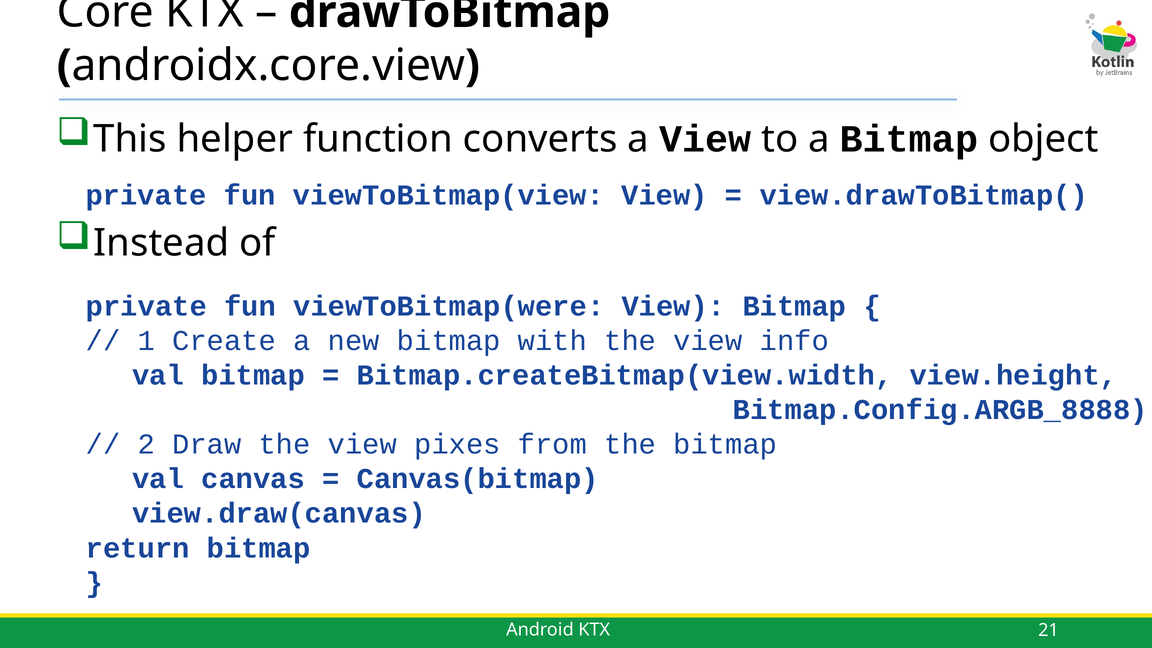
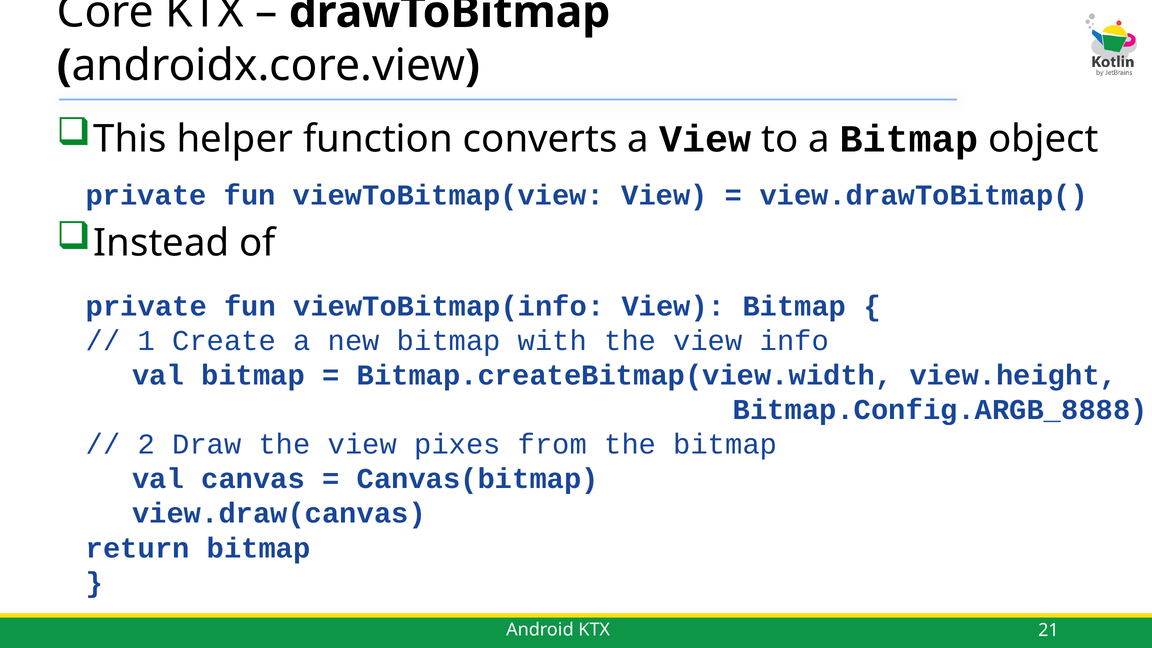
viewToBitmap(were: viewToBitmap(were -> viewToBitmap(info
